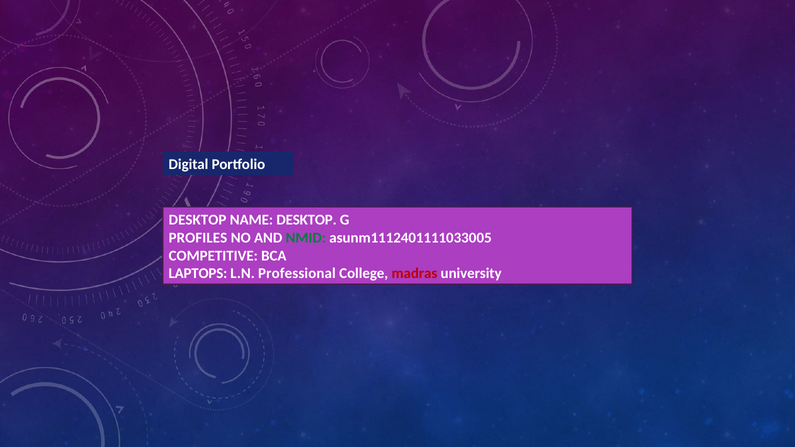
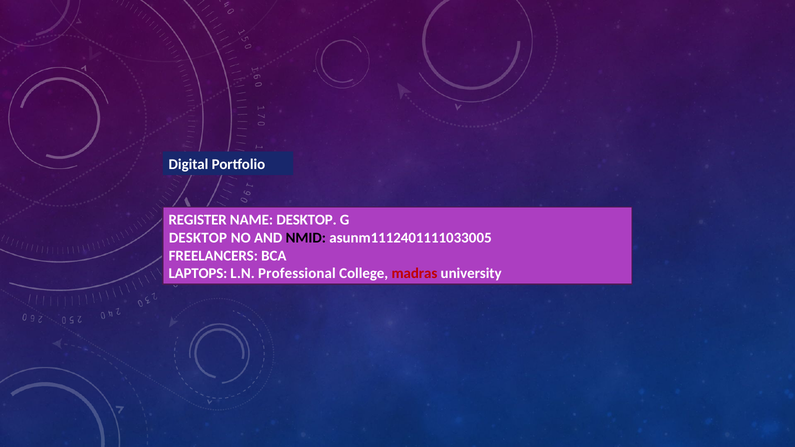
DESKTOP at (198, 220): DESKTOP -> REGISTER
PROFILES at (198, 238): PROFILES -> DESKTOP
NMID colour: green -> black
COMPETITIVE: COMPETITIVE -> FREELANCERS
